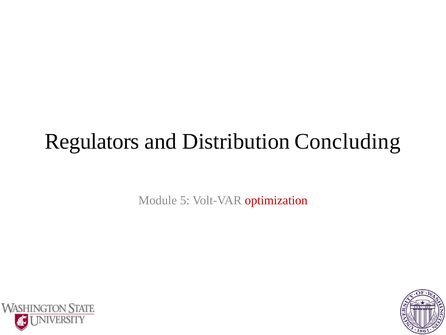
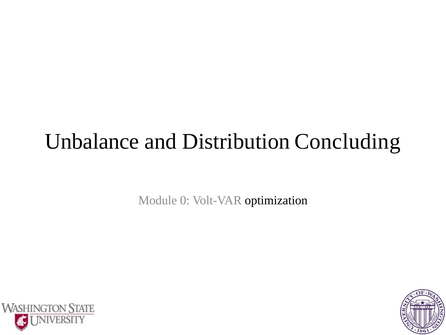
Regulators: Regulators -> Unbalance
5: 5 -> 0
optimization colour: red -> black
